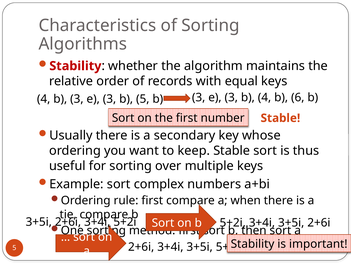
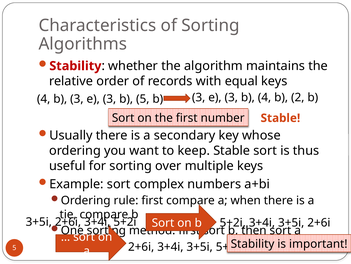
6: 6 -> 2
